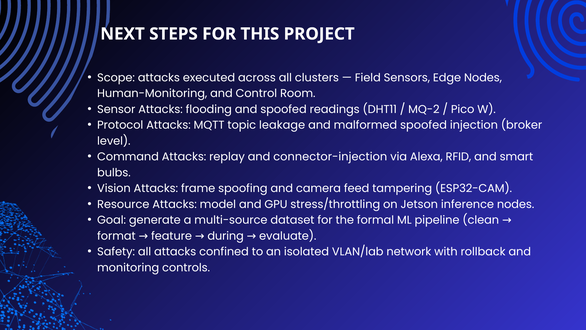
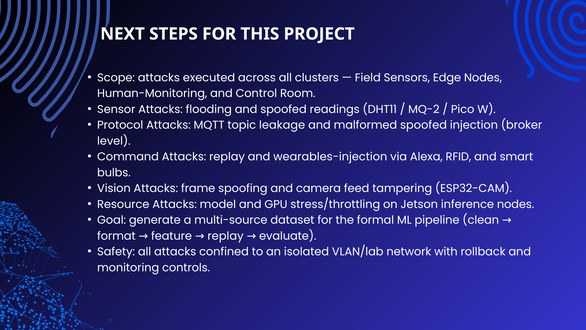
connector-injection: connector-injection -> wearables-injection
feature during: during -> replay
